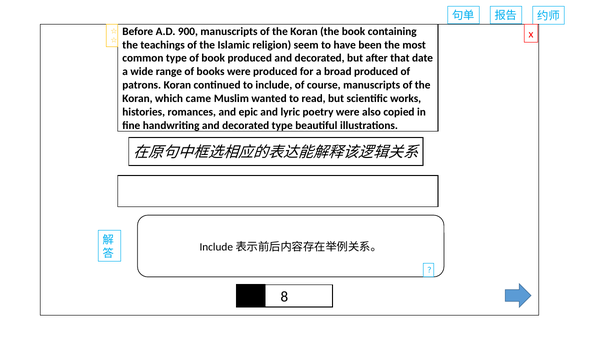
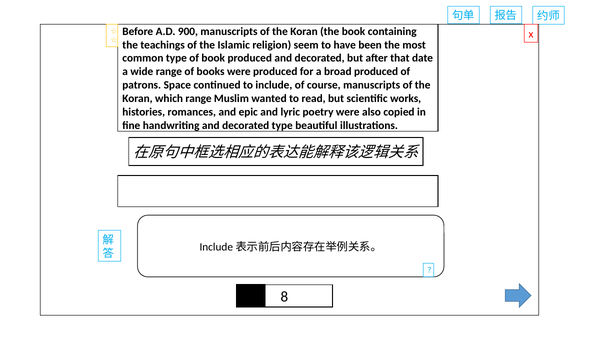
patrons Koran: Koran -> Space
which came: came -> range
